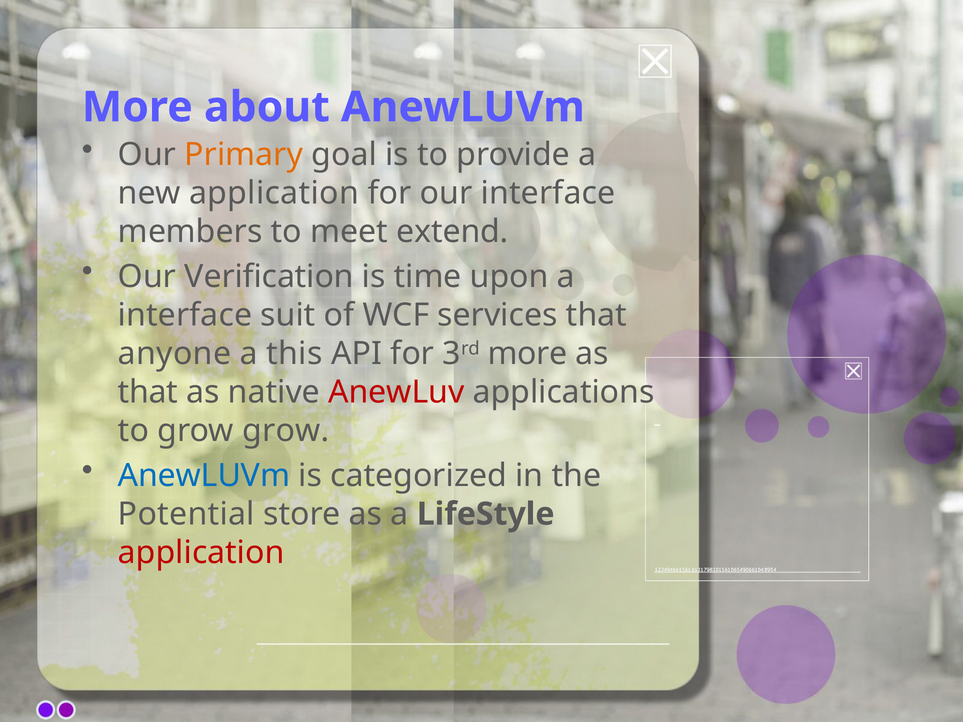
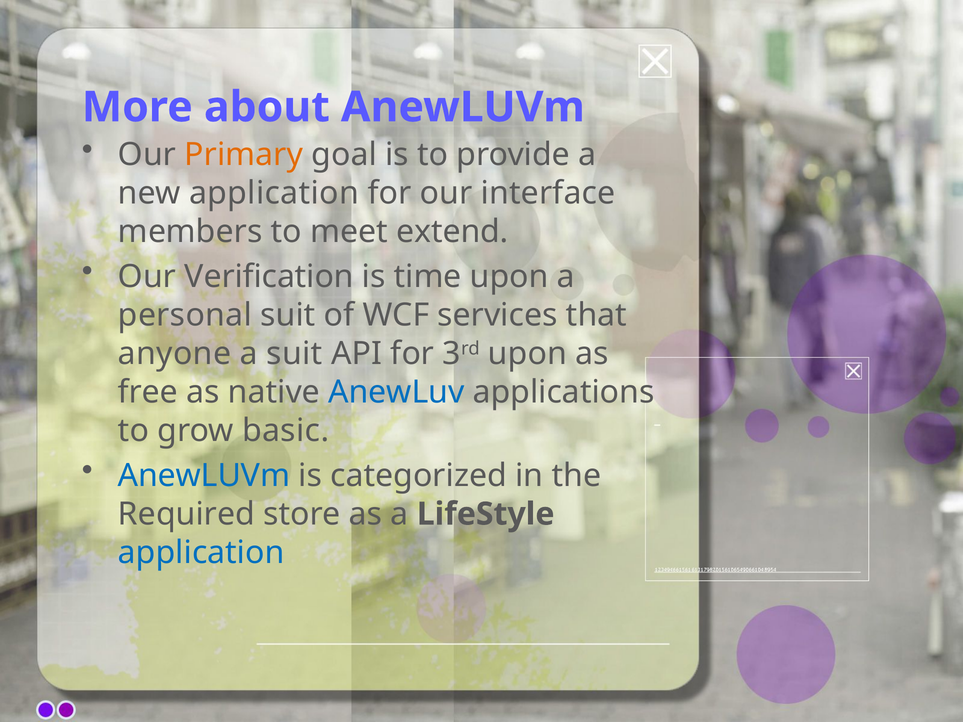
interface at (185, 315): interface -> personal
a this: this -> suit
3rd more: more -> upon
that at (148, 392): that -> free
AnewLuv colour: red -> blue
grow grow: grow -> basic
Potential: Potential -> Required
application at (201, 553) colour: red -> blue
